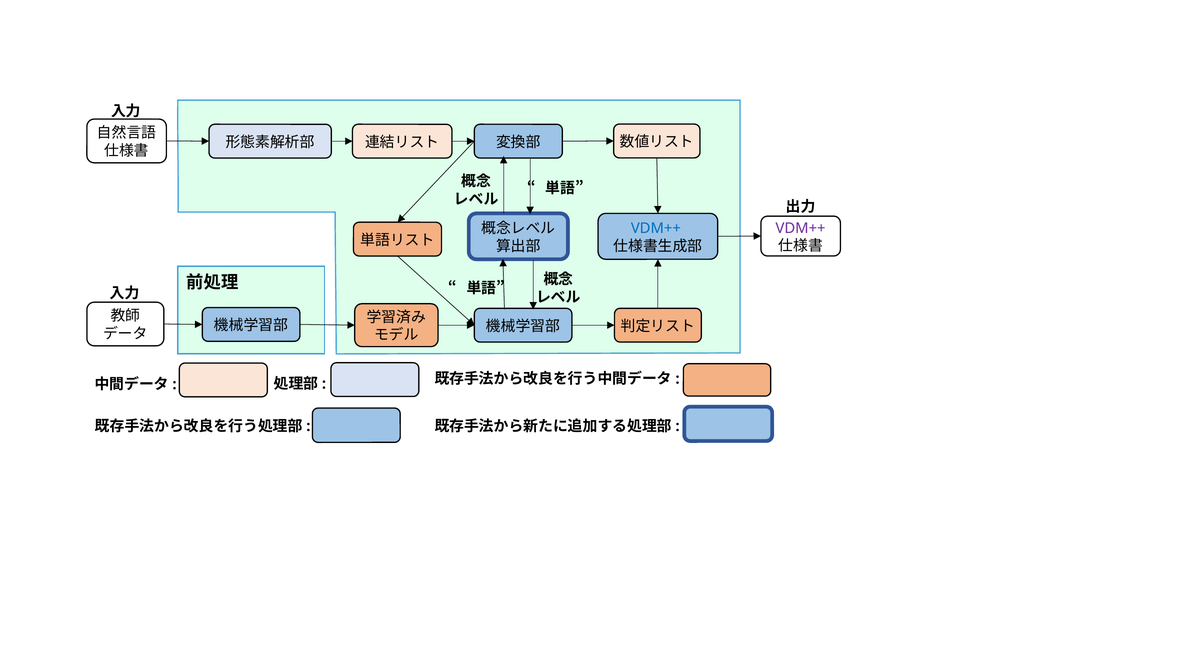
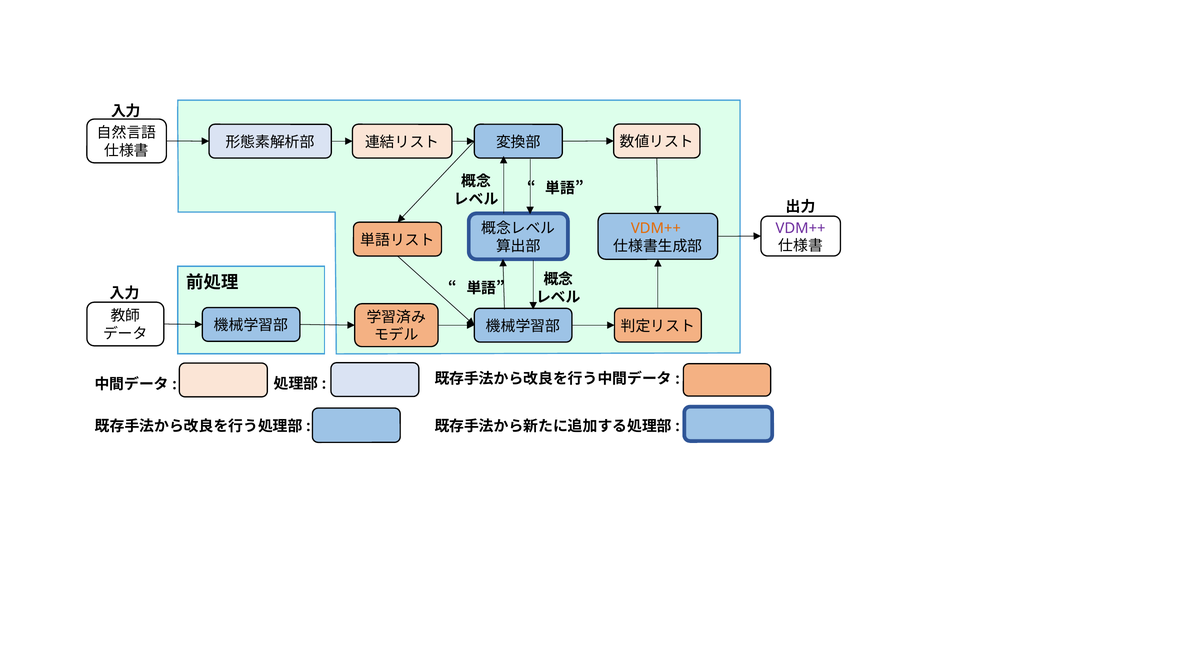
VDM++ at (656, 228) colour: blue -> orange
